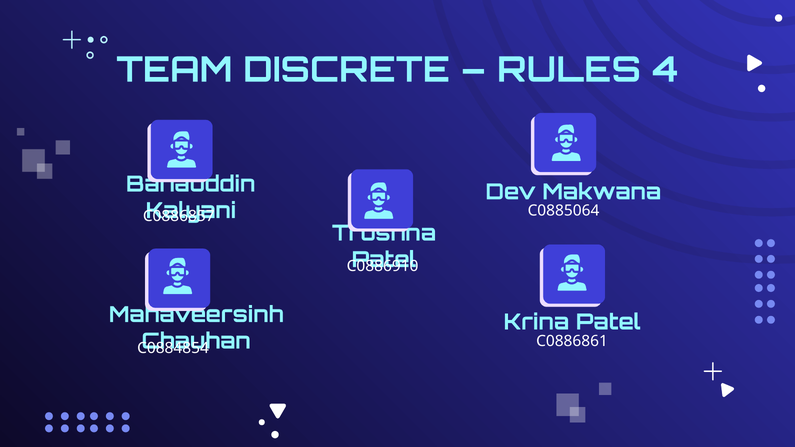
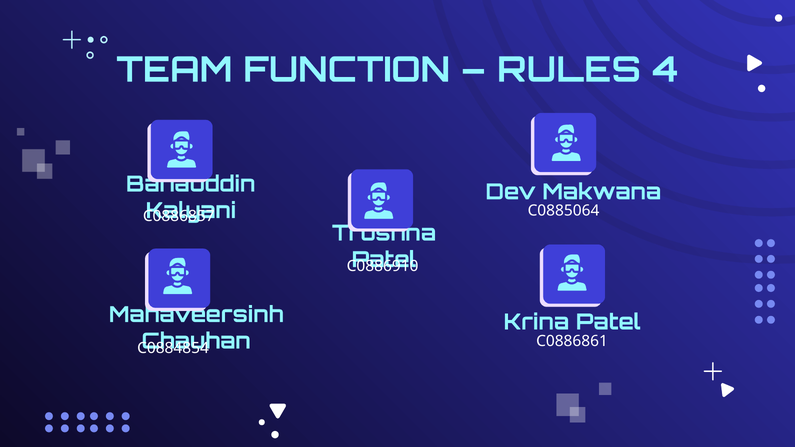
DISCRETE: DISCRETE -> FUNCTION
